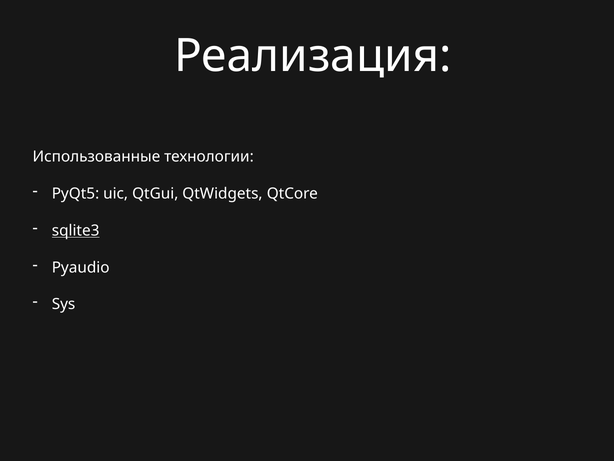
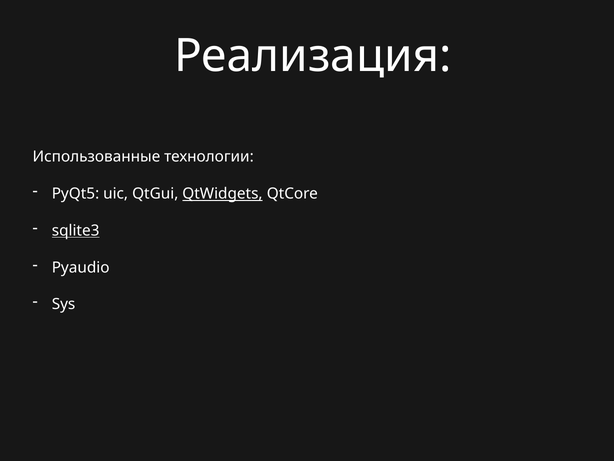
QtWidgets underline: none -> present
